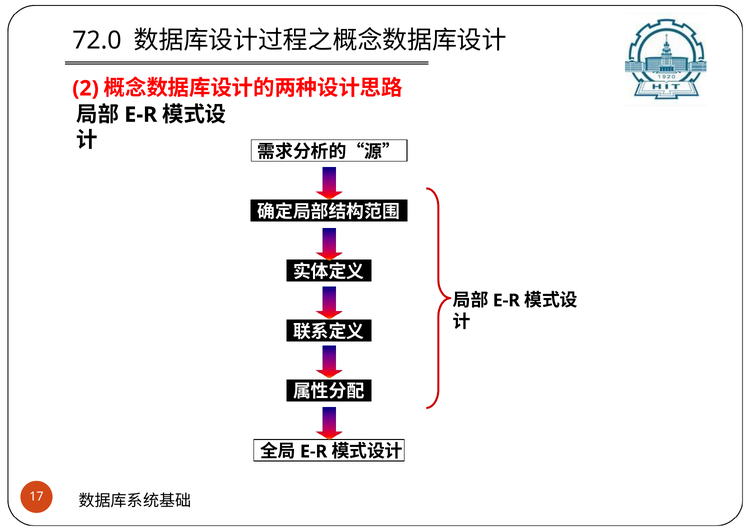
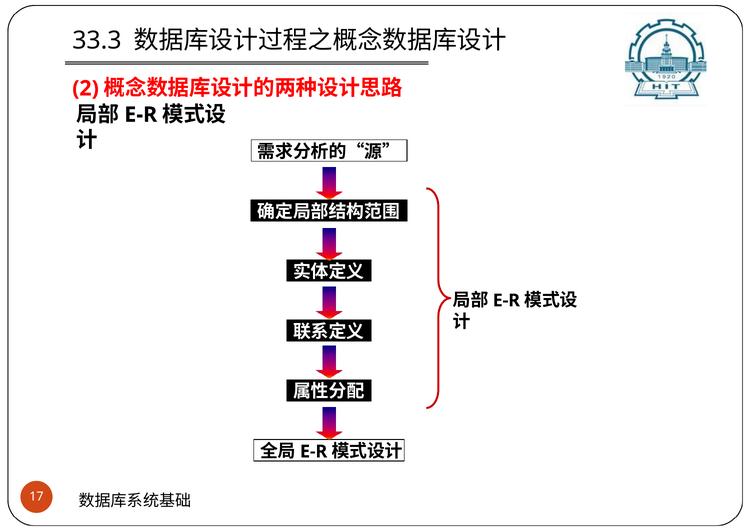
72.0: 72.0 -> 33.3
